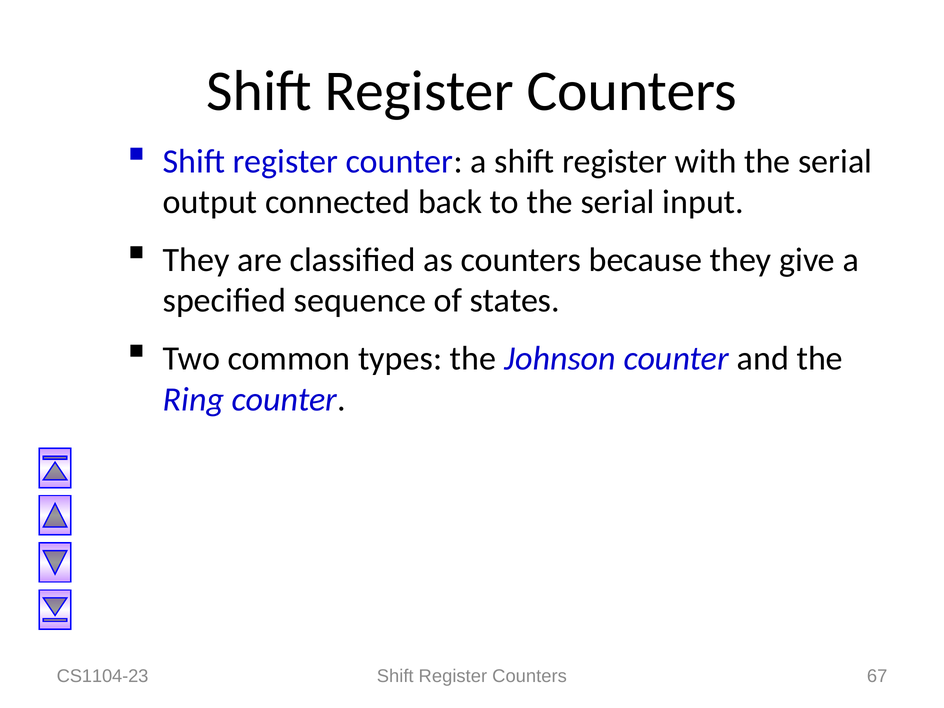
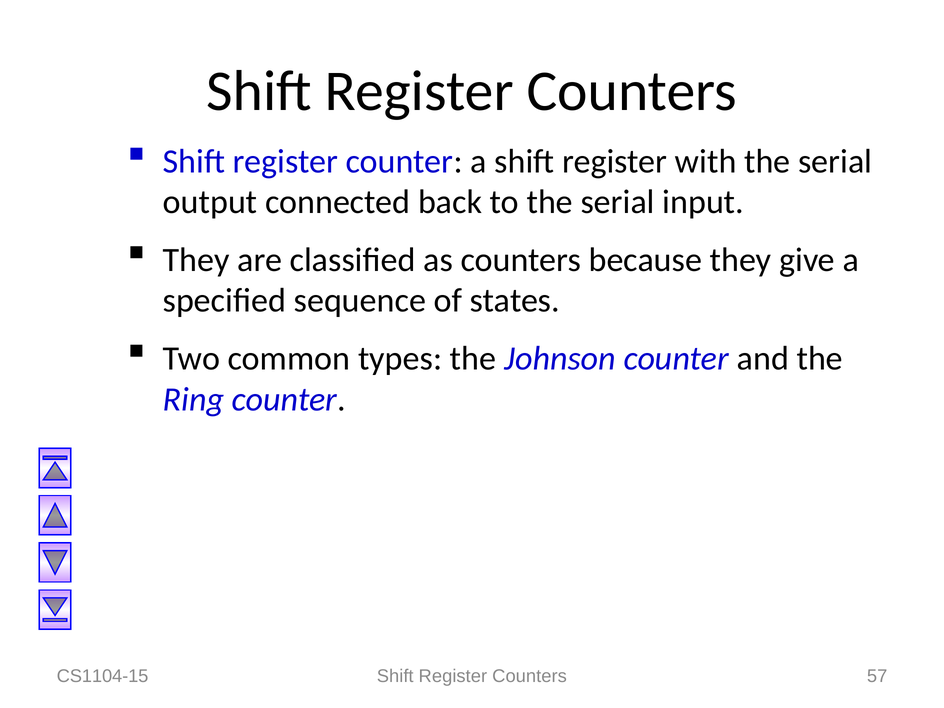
CS1104-23: CS1104-23 -> CS1104-15
67: 67 -> 57
